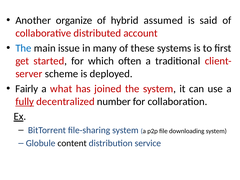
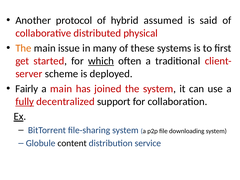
organize: organize -> protocol
account: account -> physical
The at (23, 48) colour: blue -> orange
which underline: none -> present
a what: what -> main
number: number -> support
